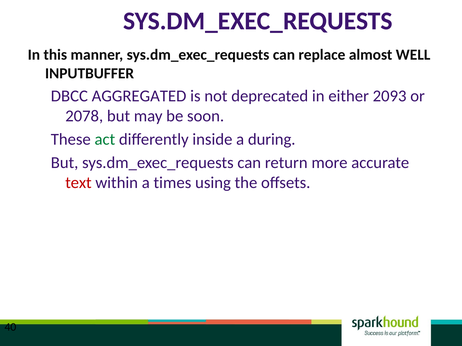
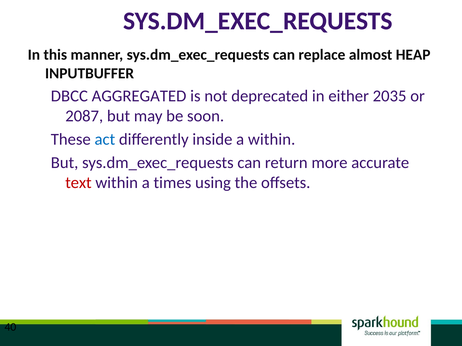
WELL: WELL -> HEAP
2093: 2093 -> 2035
2078: 2078 -> 2087
act colour: green -> blue
a during: during -> within
